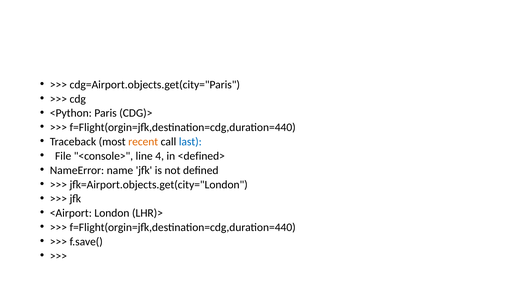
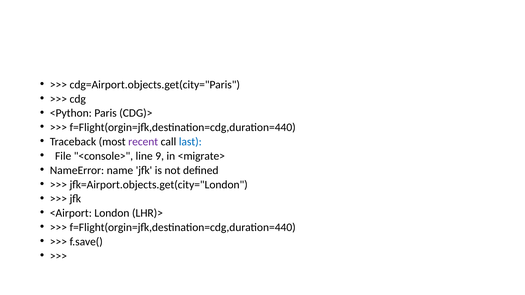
recent colour: orange -> purple
4: 4 -> 9
<defined>: <defined> -> <migrate>
